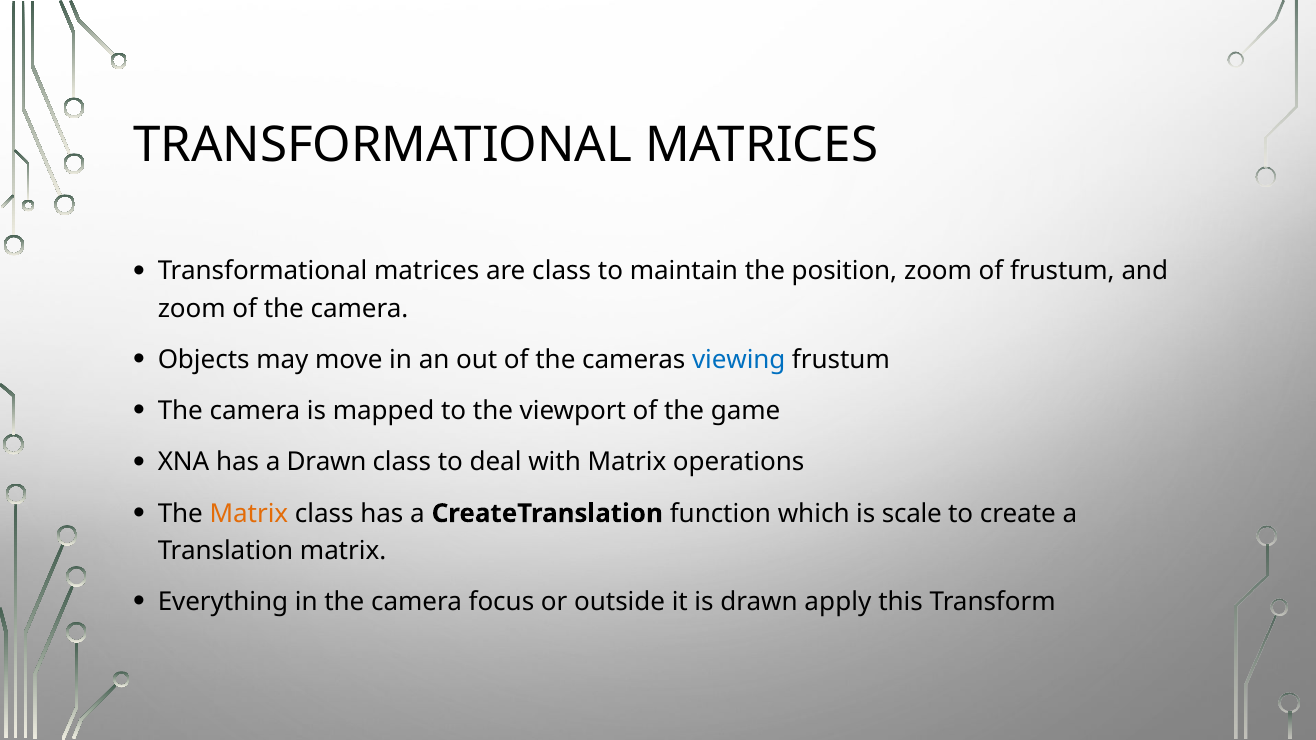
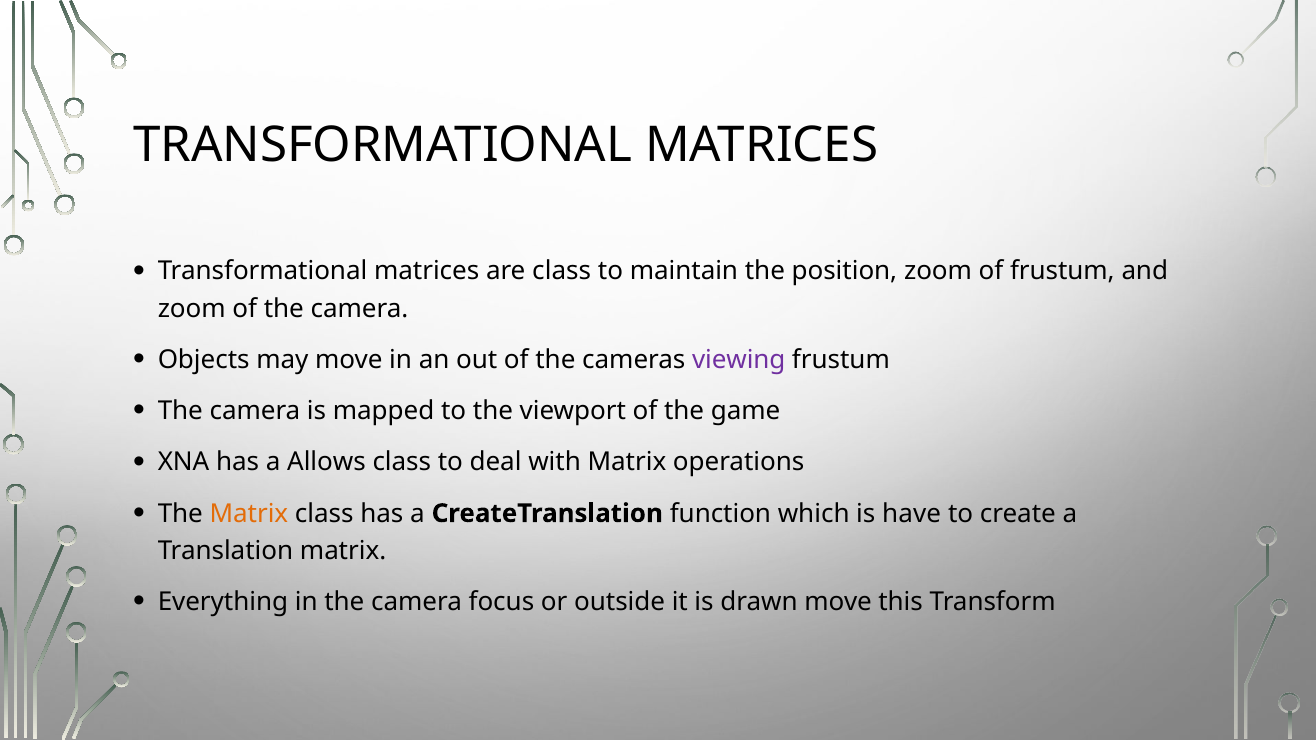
viewing colour: blue -> purple
a Drawn: Drawn -> Allows
scale: scale -> have
drawn apply: apply -> move
